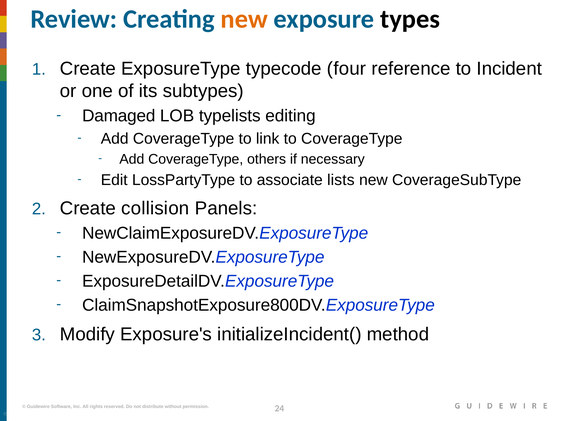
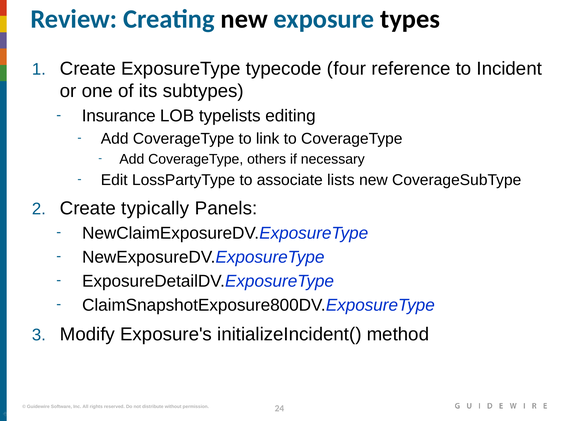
new at (244, 19) colour: orange -> black
Damaged: Damaged -> Insurance
collision: collision -> typically
